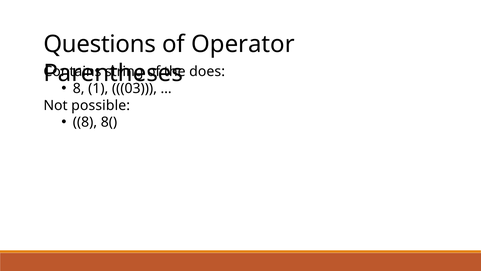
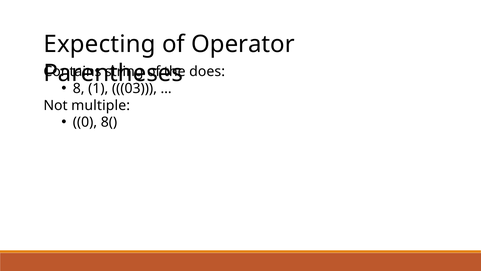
Questions: Questions -> Expecting
possible: possible -> multiple
8 at (85, 122): 8 -> 0
